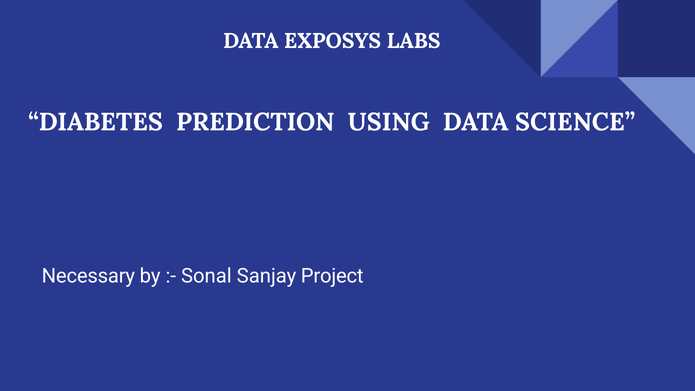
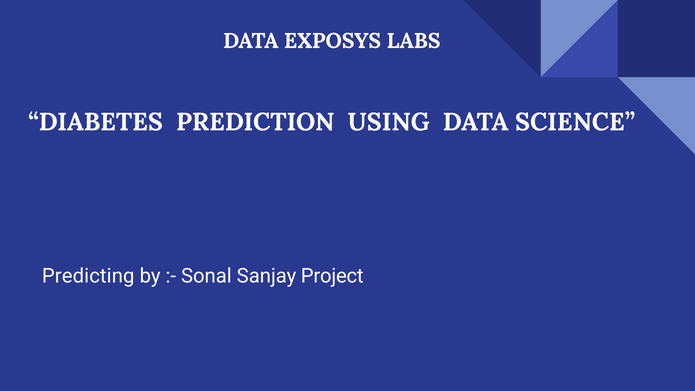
Necessary: Necessary -> Predicting
